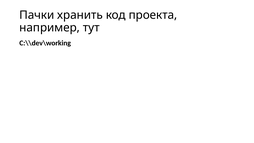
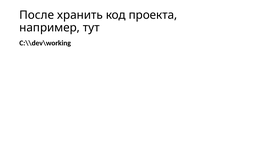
Пачки: Пачки -> После
